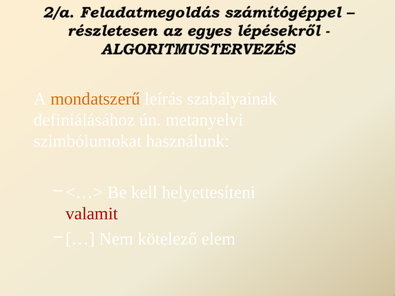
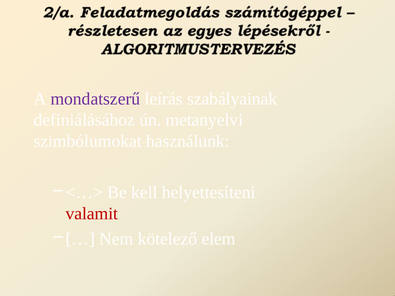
mondatszerű colour: orange -> purple
